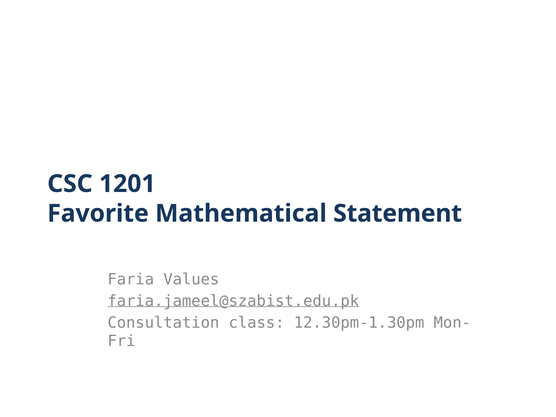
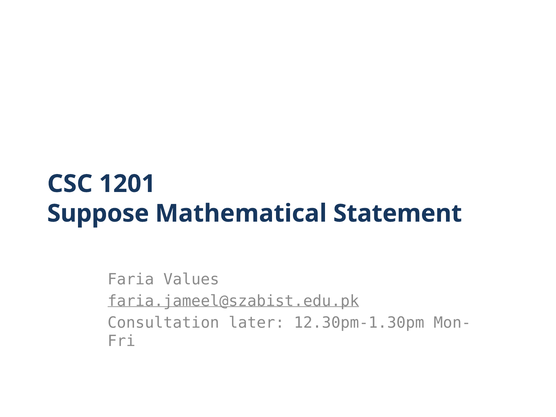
Favorite: Favorite -> Suppose
class: class -> later
